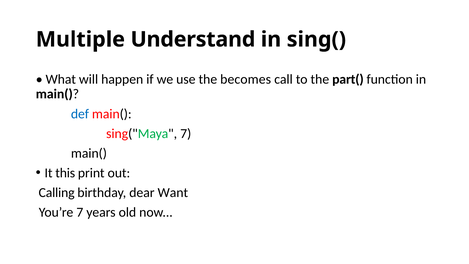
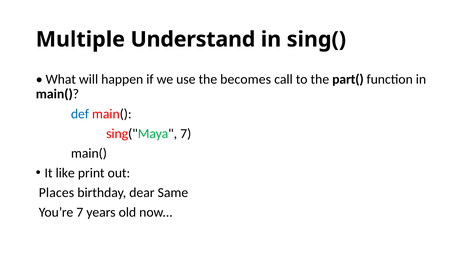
this: this -> like
Calling: Calling -> Places
Want: Want -> Same
